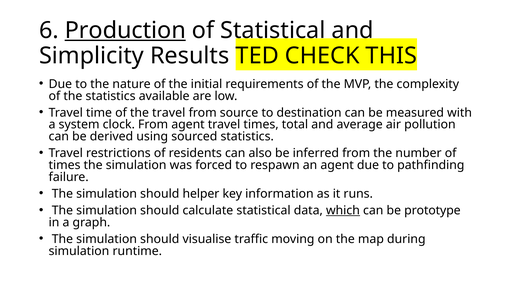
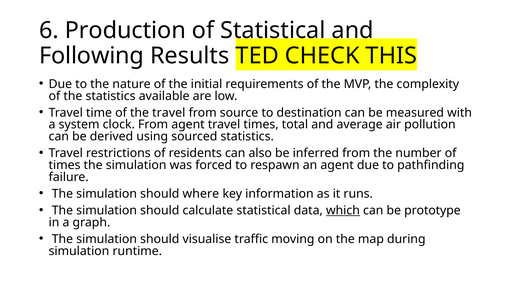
Production underline: present -> none
Simplicity: Simplicity -> Following
helper: helper -> where
